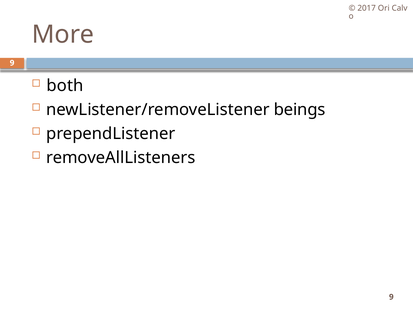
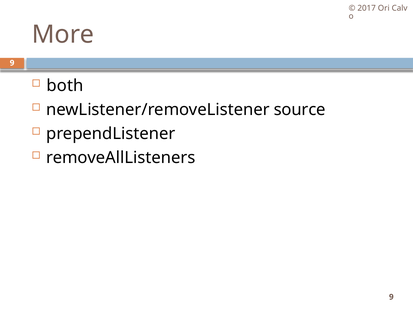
beings: beings -> source
